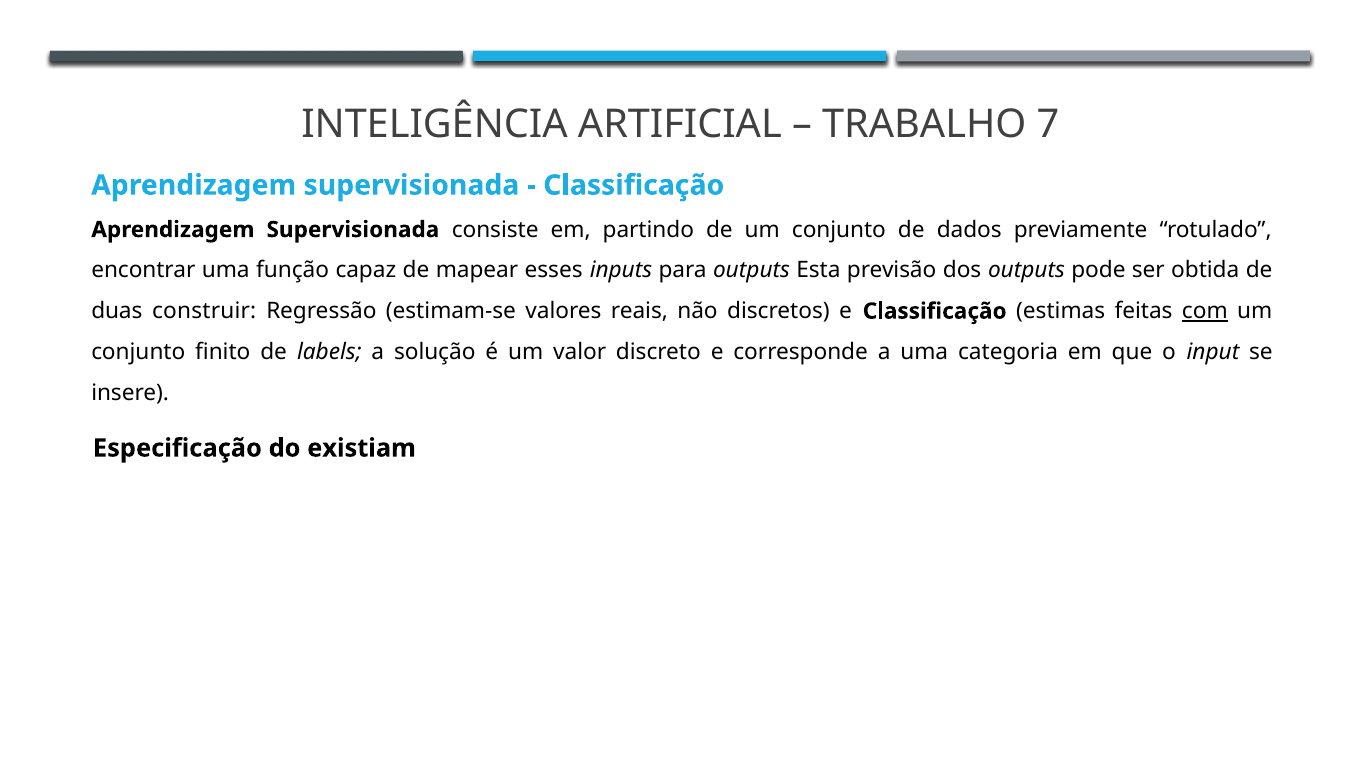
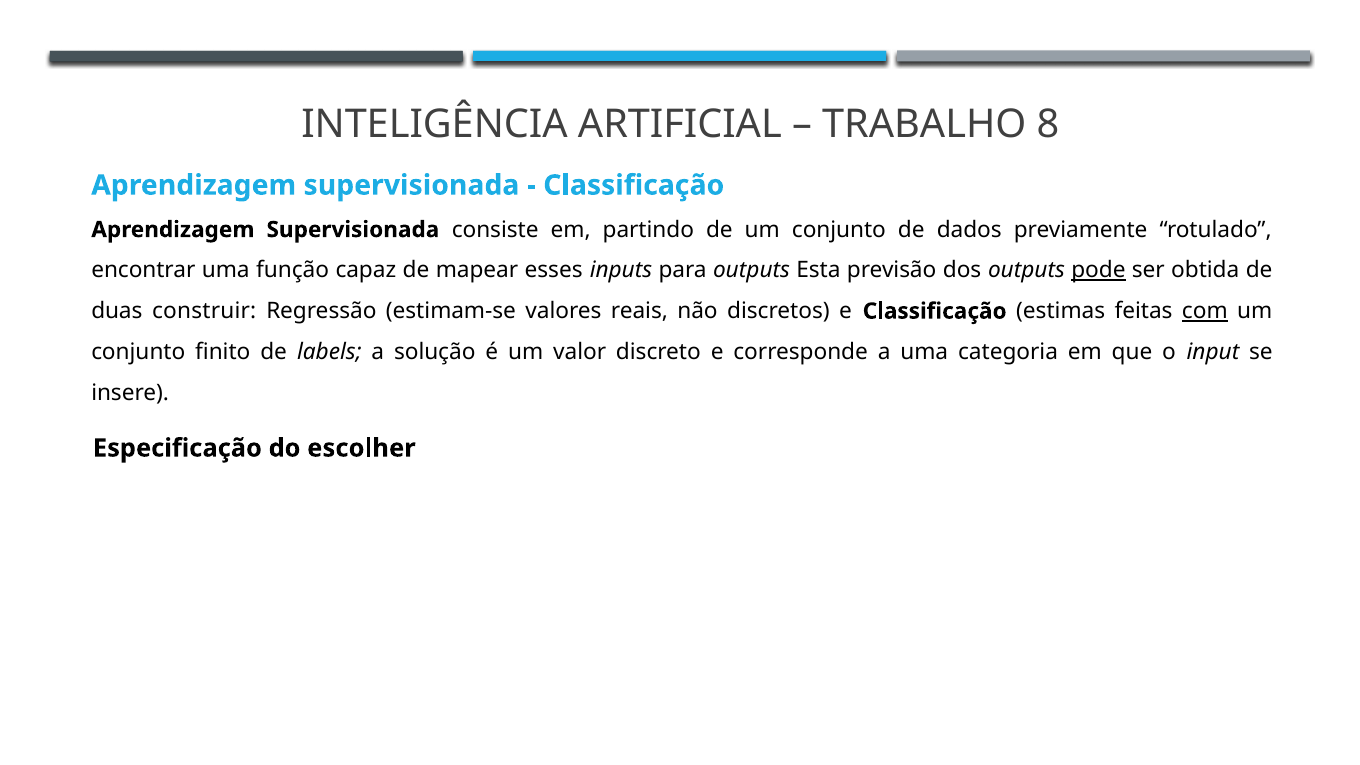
7: 7 -> 8
pode underline: none -> present
existiam: existiam -> escolher
